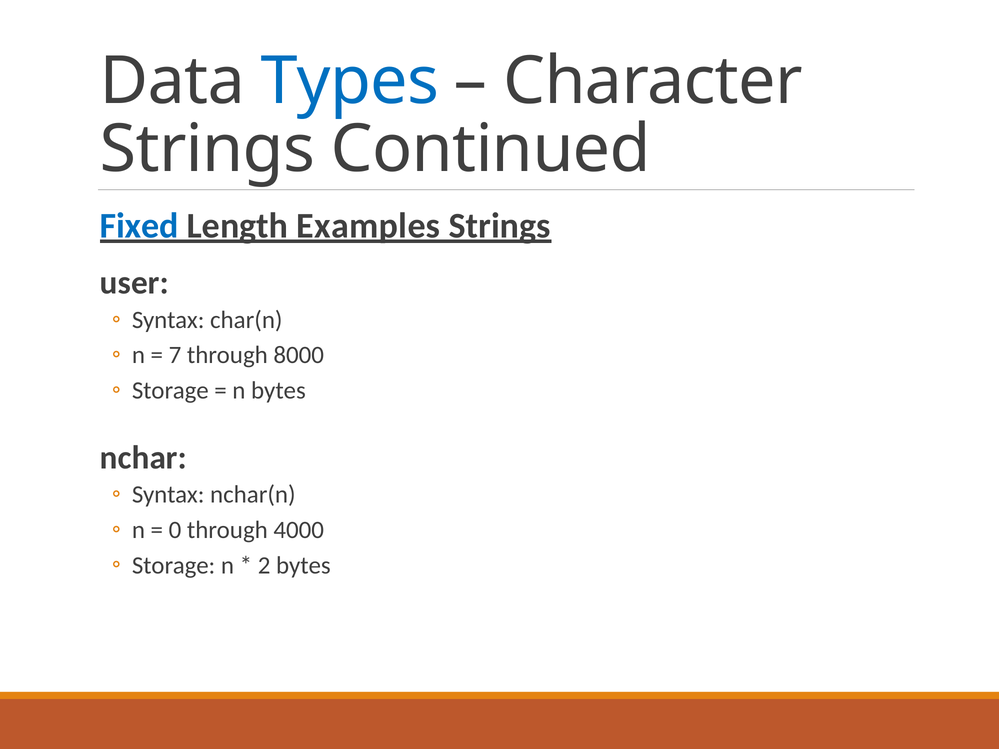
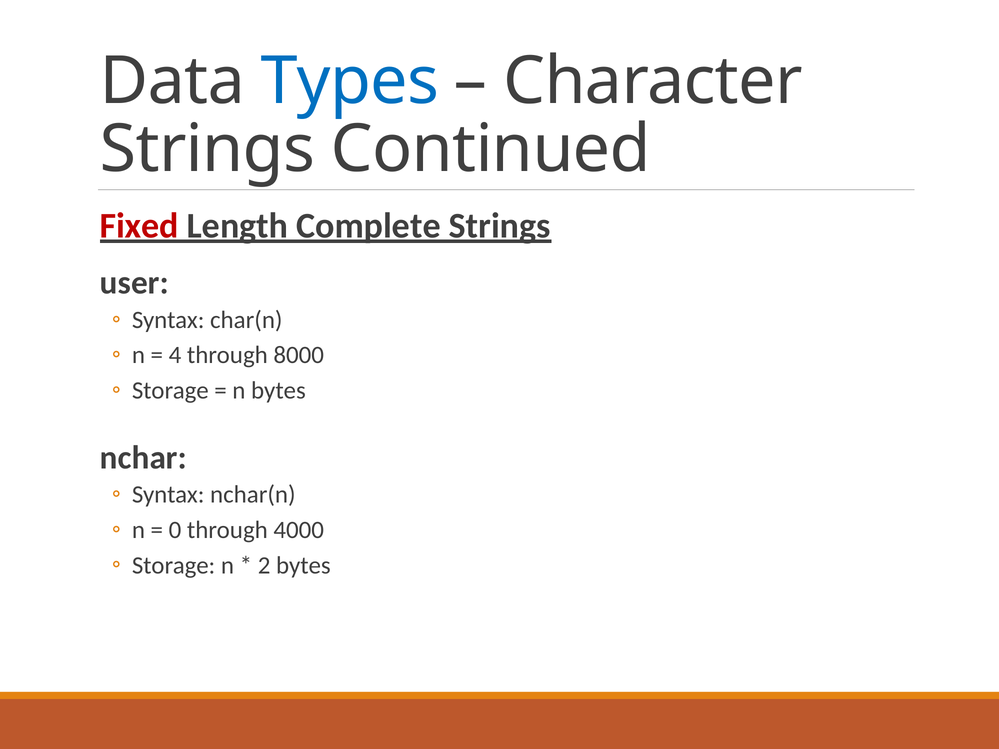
Fixed colour: blue -> red
Examples: Examples -> Complete
7: 7 -> 4
